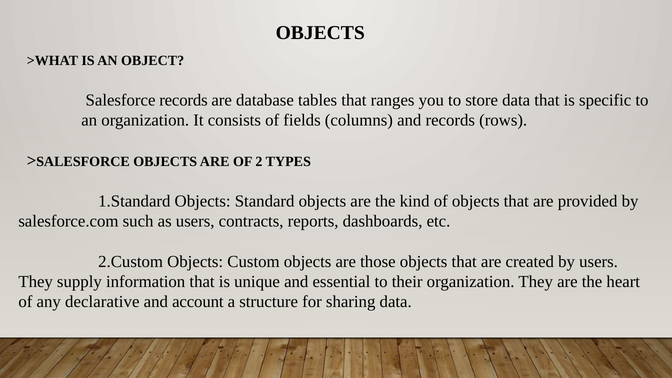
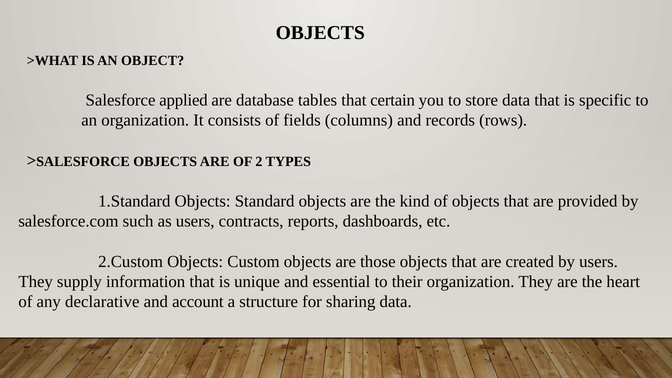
Salesforce records: records -> applied
ranges: ranges -> certain
